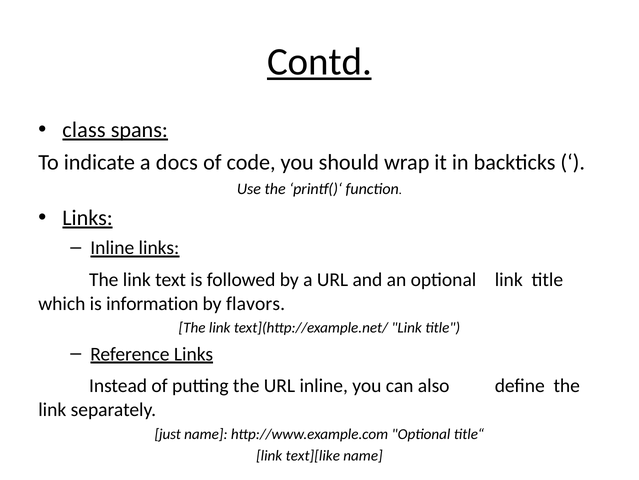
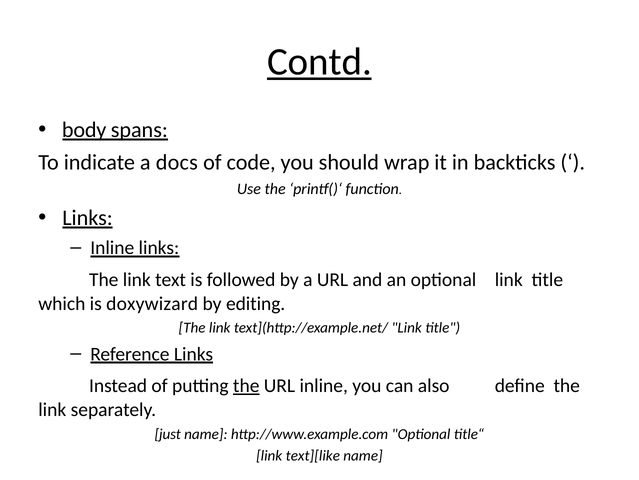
class: class -> body
information: information -> doxywizard
flavors: flavors -> editing
the at (246, 385) underline: none -> present
